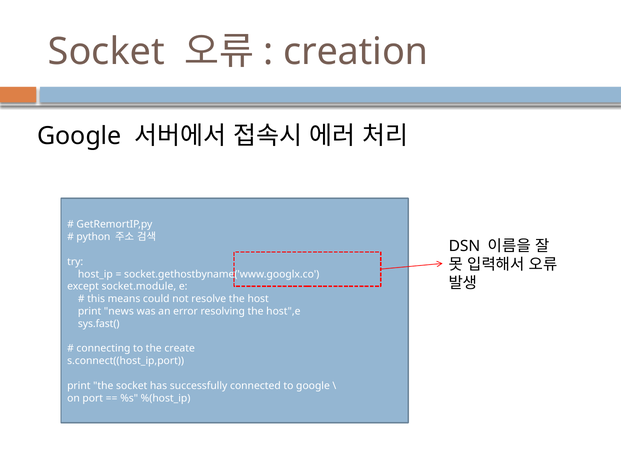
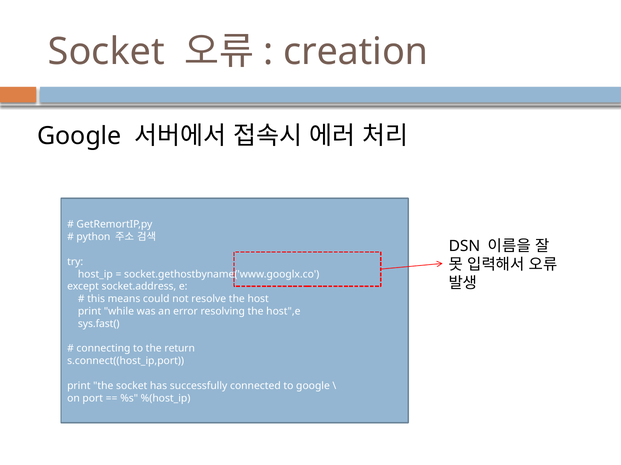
socket.module: socket.module -> socket.address
news: news -> while
create: create -> return
